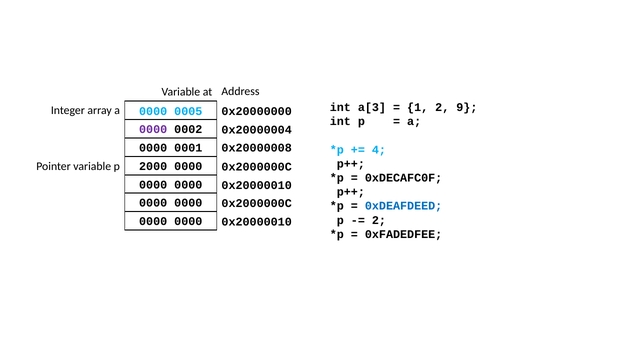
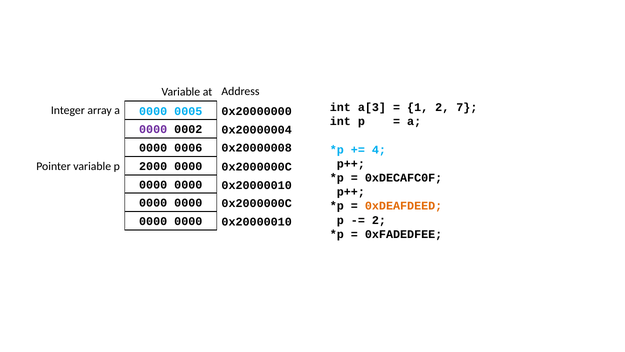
9: 9 -> 7
0001: 0001 -> 0006
0xDEAFDEED colour: blue -> orange
